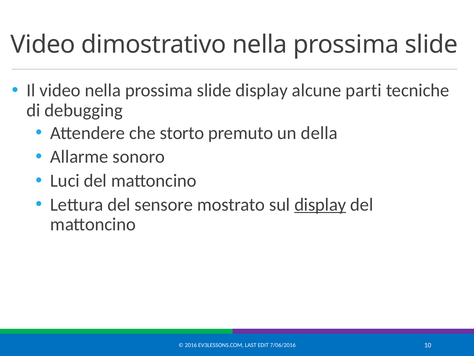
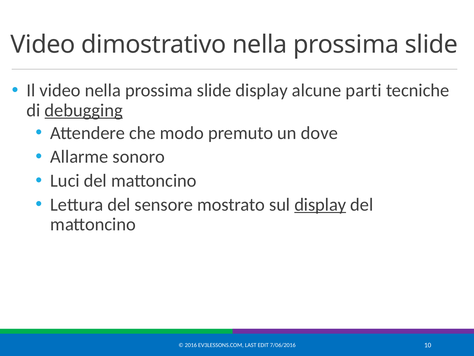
debugging underline: none -> present
storto: storto -> modo
della: della -> dove
